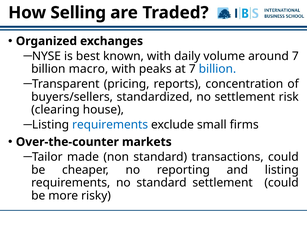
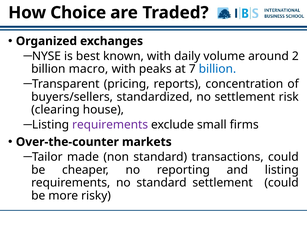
Selling: Selling -> Choice
around 7: 7 -> 2
requirements at (110, 125) colour: blue -> purple
